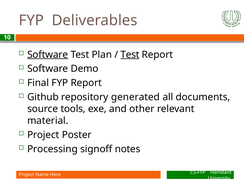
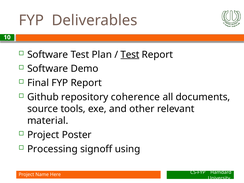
Software at (48, 55) underline: present -> none
generated: generated -> coherence
notes: notes -> using
